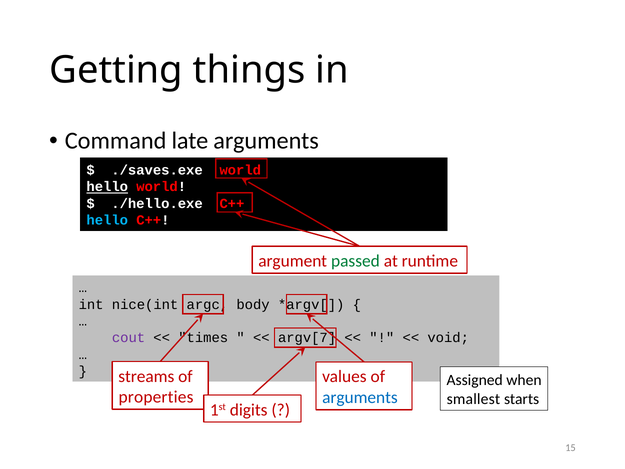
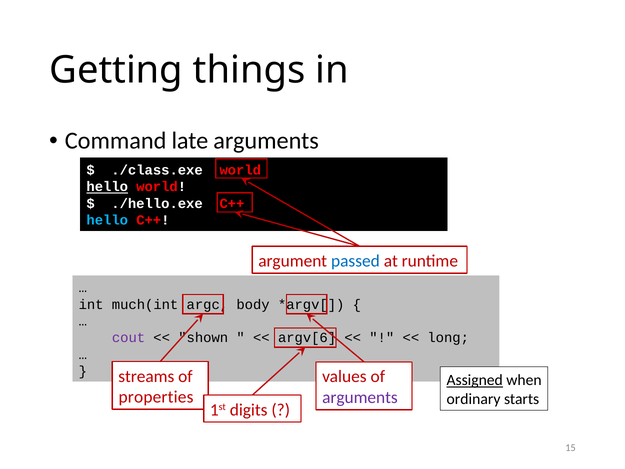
./saves.exe: ./saves.exe -> ./class.exe
passed colour: green -> blue
nice(int: nice(int -> much(int
times: times -> shown
argv[7: argv[7 -> argv[6
void: void -> long
Assigned underline: none -> present
arguments at (360, 397) colour: blue -> purple
smallest: smallest -> ordinary
